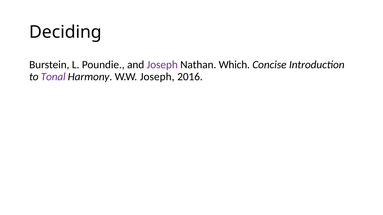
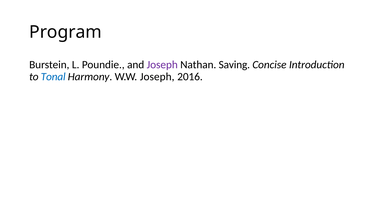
Deciding: Deciding -> Program
Which: Which -> Saving
Tonal colour: purple -> blue
